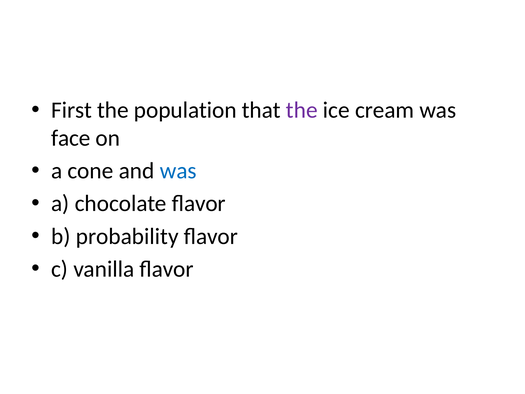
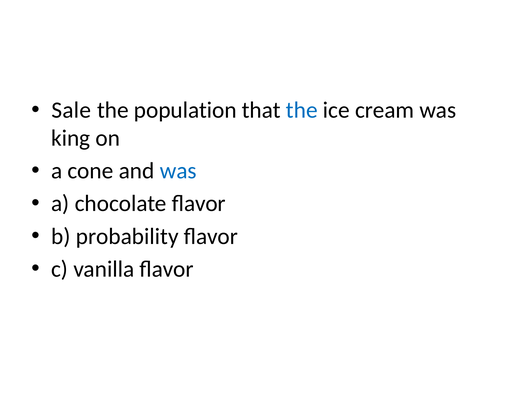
First: First -> Sale
the at (302, 110) colour: purple -> blue
face: face -> king
